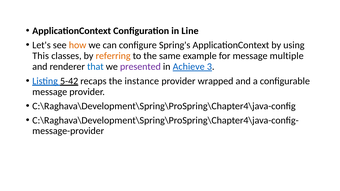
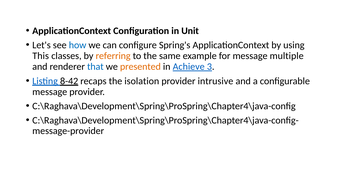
Line: Line -> Unit
how colour: orange -> blue
presented colour: purple -> orange
5-42: 5-42 -> 8-42
instance: instance -> isolation
wrapped: wrapped -> intrusive
